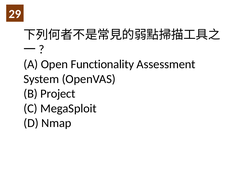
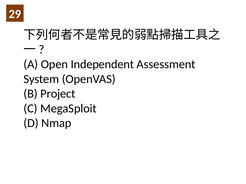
Functionality: Functionality -> Independent
